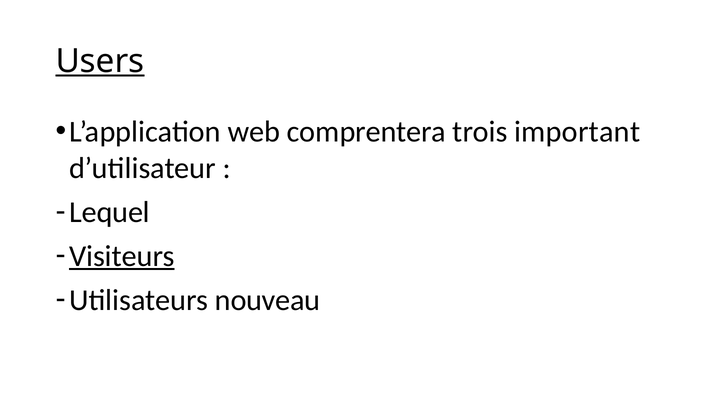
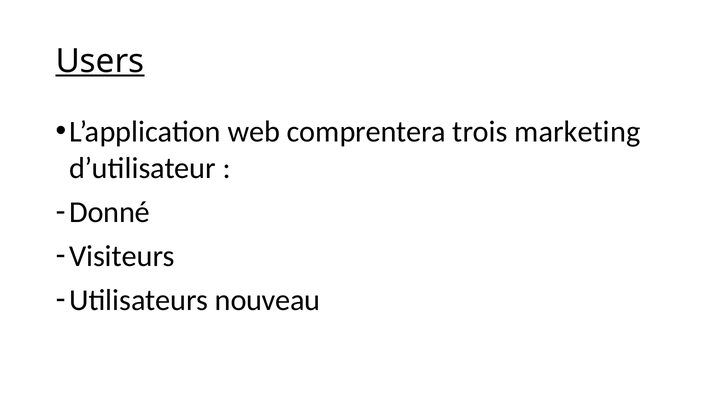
important: important -> marketing
Lequel: Lequel -> Donné
Visiteurs underline: present -> none
